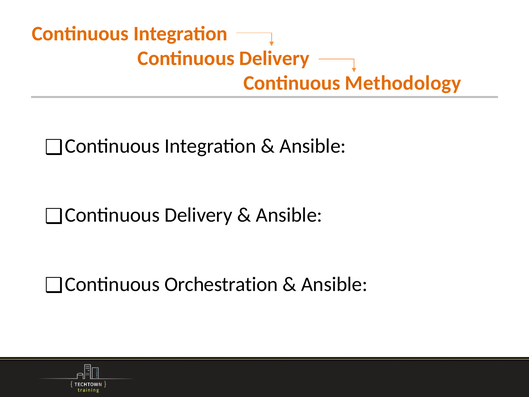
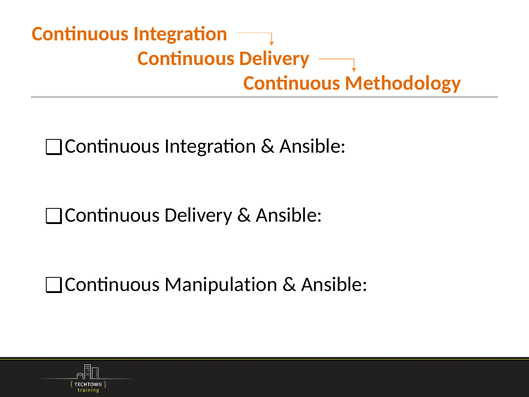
Orchestration: Orchestration -> Manipulation
